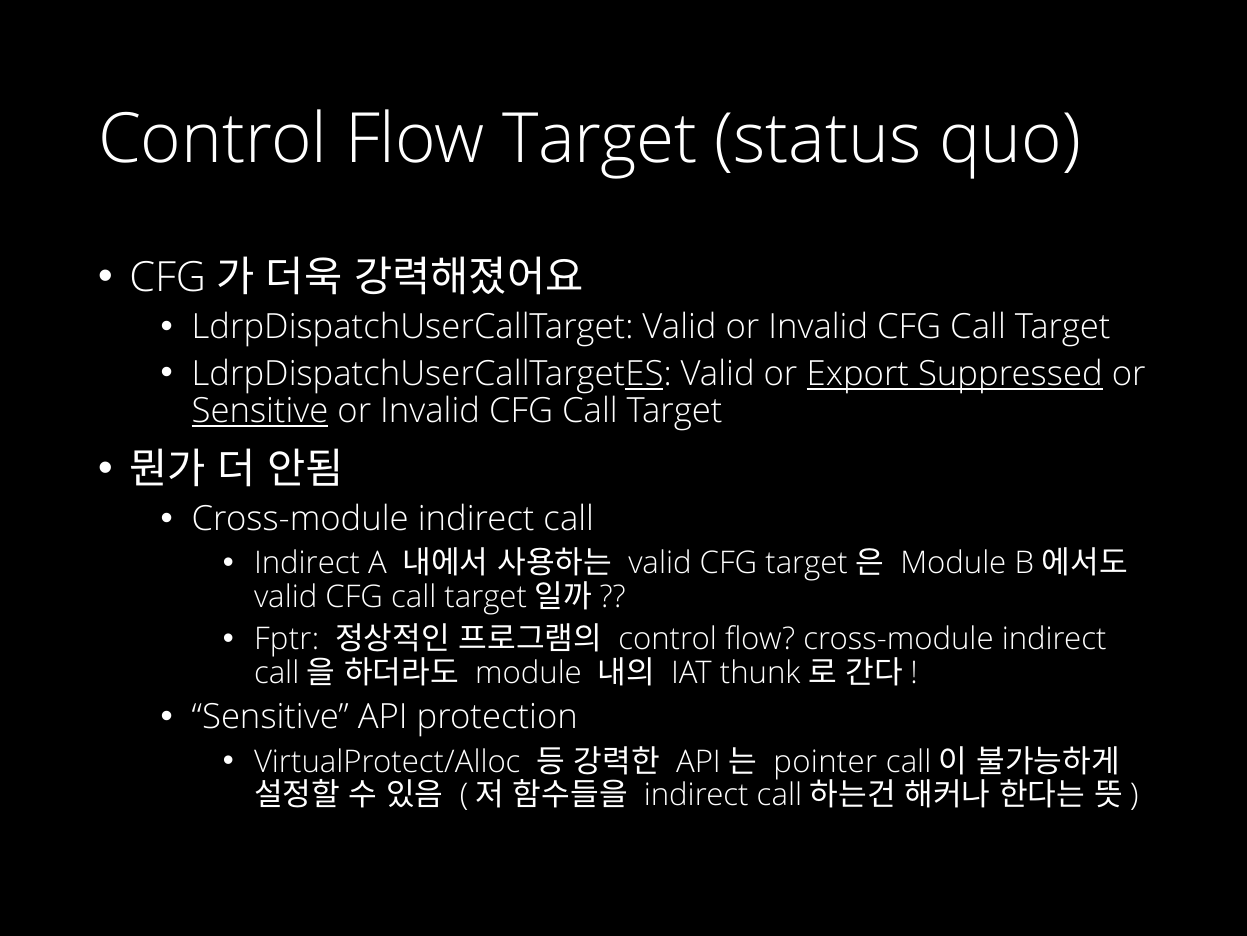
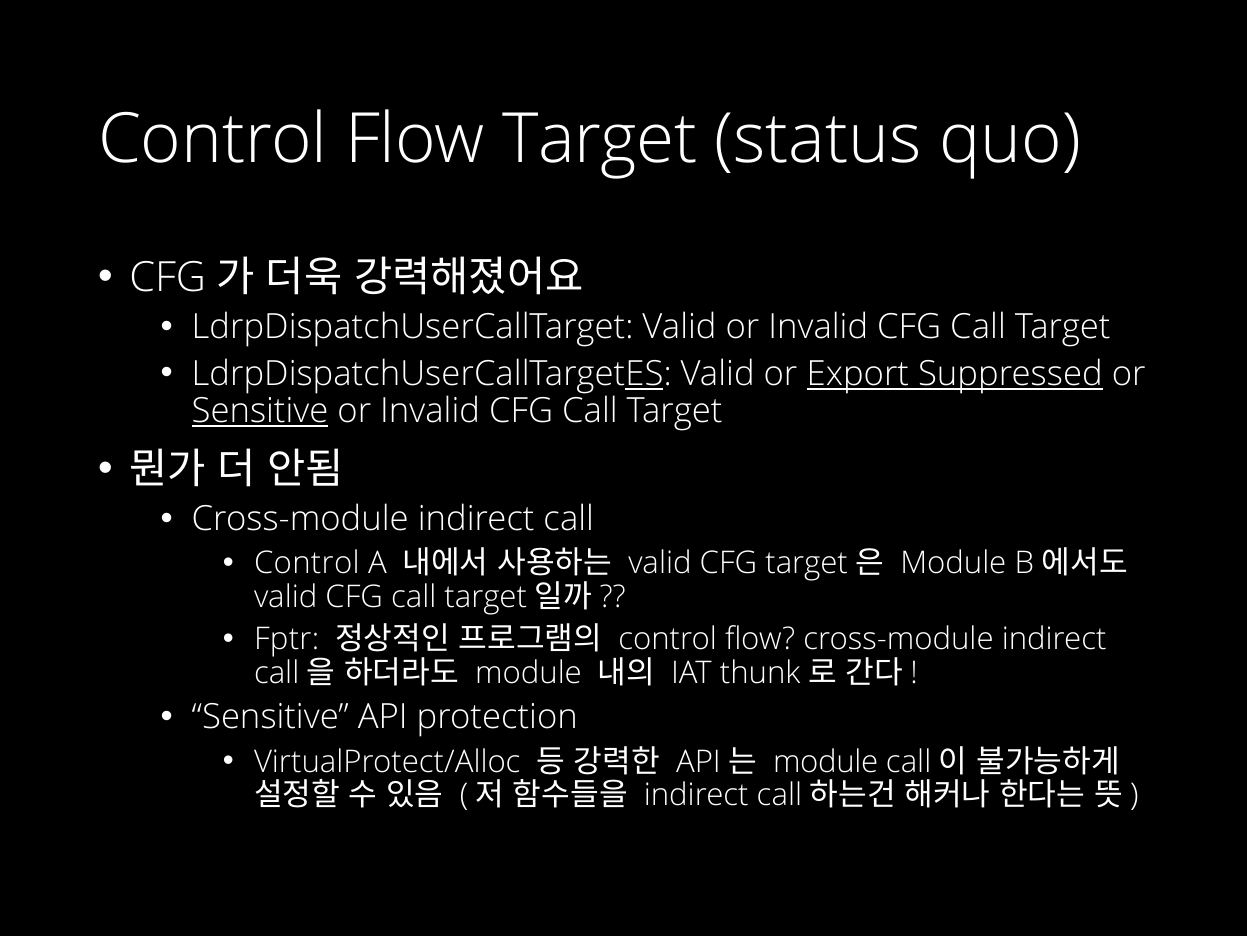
Indirect at (307, 563): Indirect -> Control
pointer at (825, 761): pointer -> module
